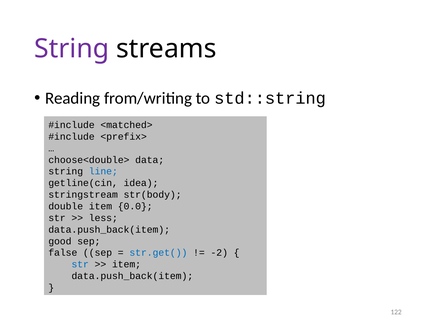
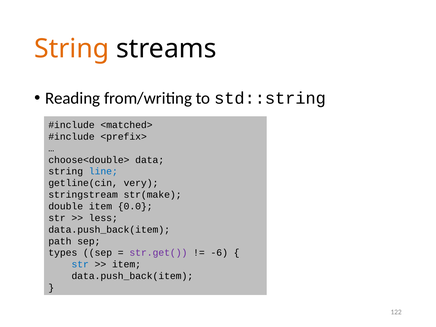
String at (72, 49) colour: purple -> orange
idea: idea -> very
str(body: str(body -> str(make
good: good -> path
false: false -> types
str.get( colour: blue -> purple
-2: -2 -> -6
